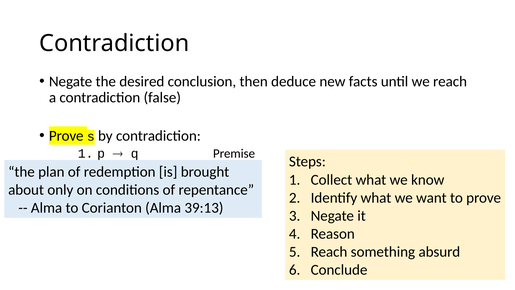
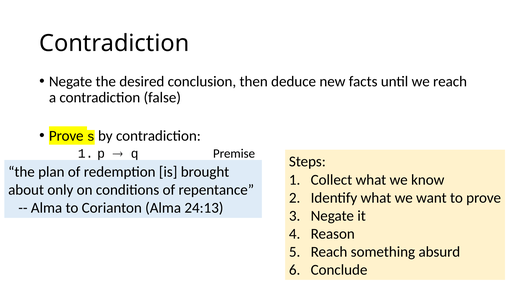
39:13: 39:13 -> 24:13
